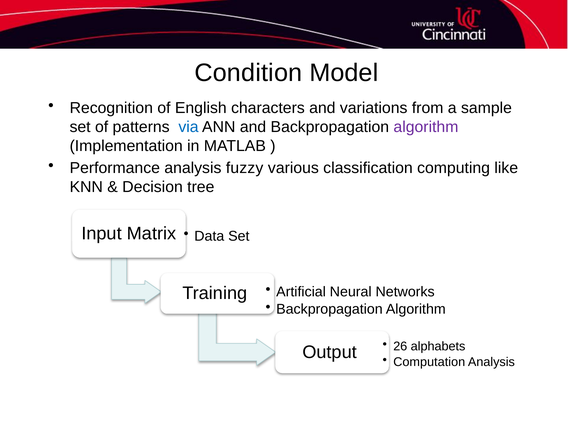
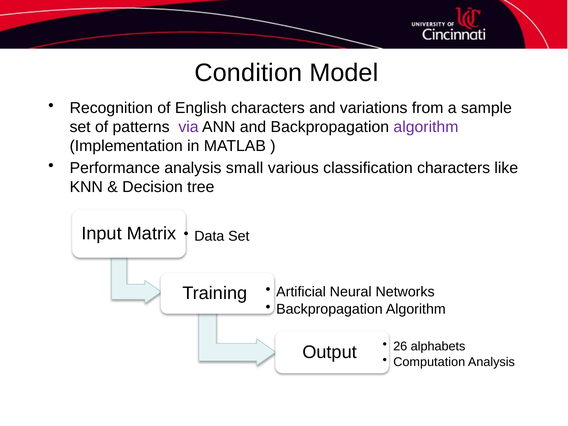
via colour: blue -> purple
fuzzy: fuzzy -> small
classification computing: computing -> characters
